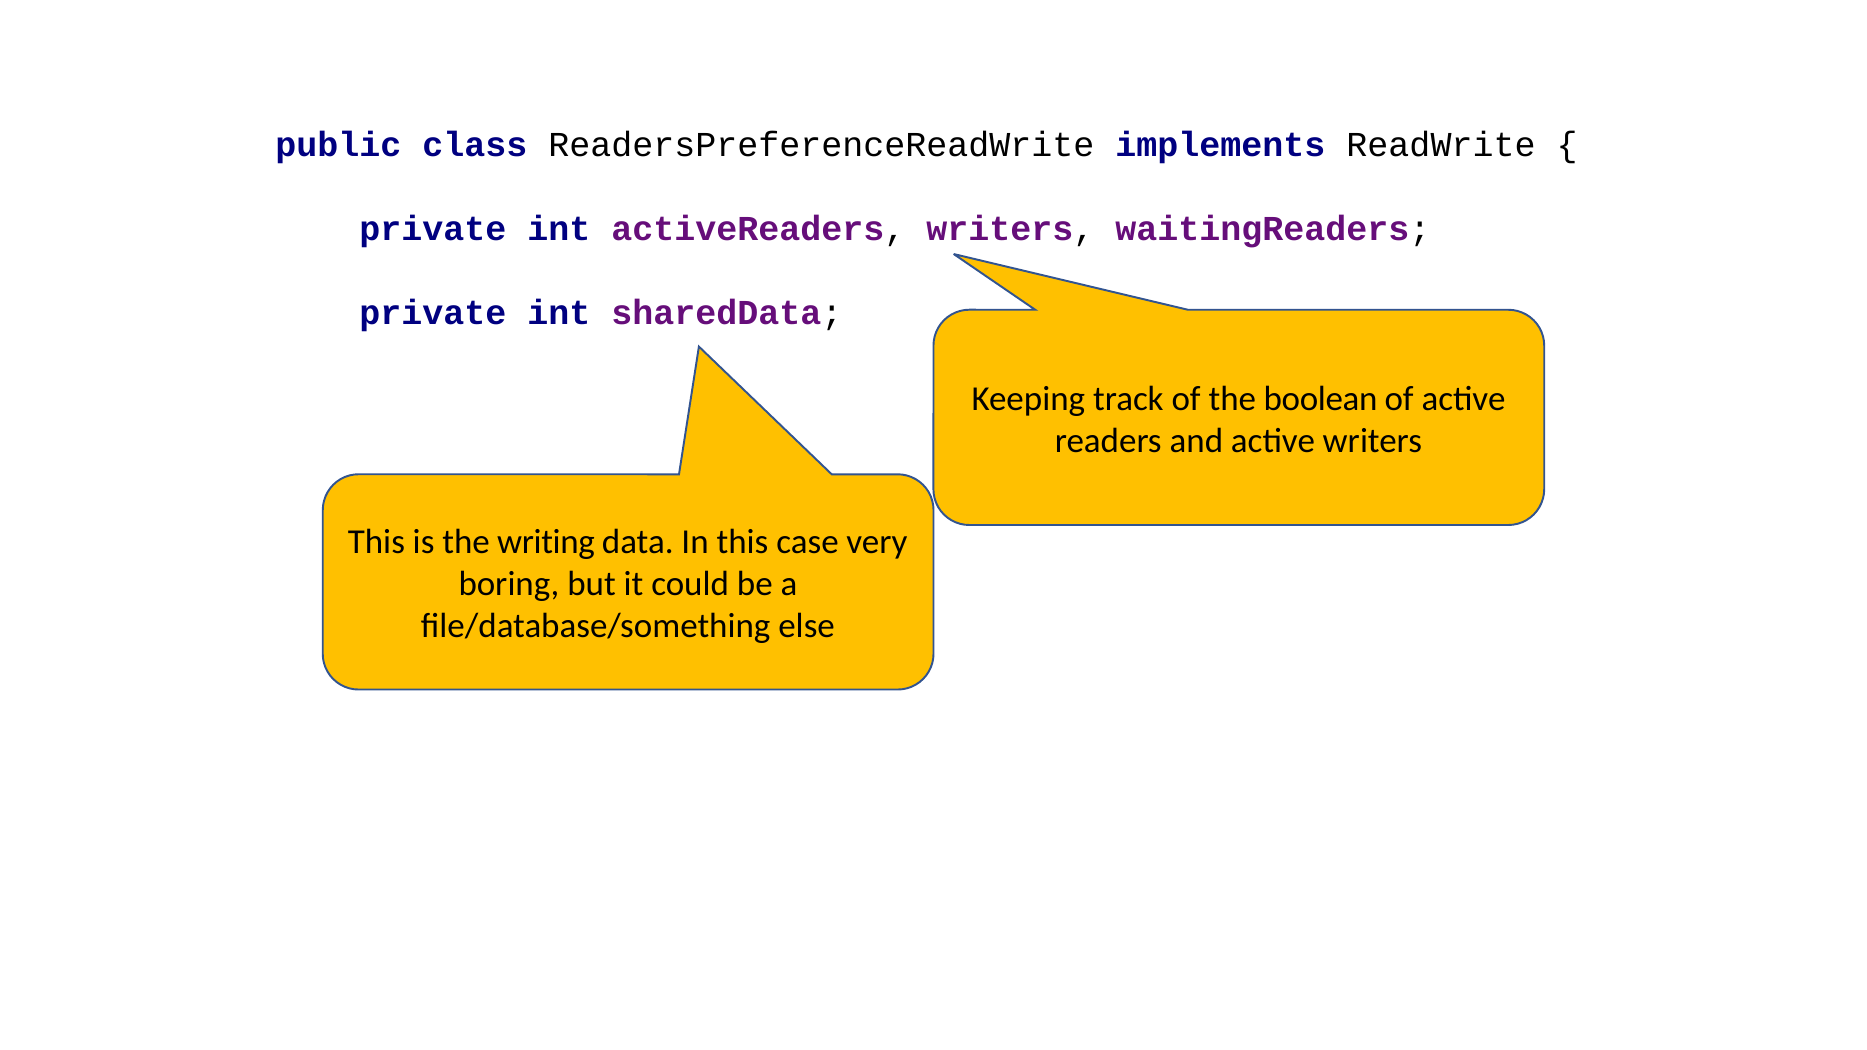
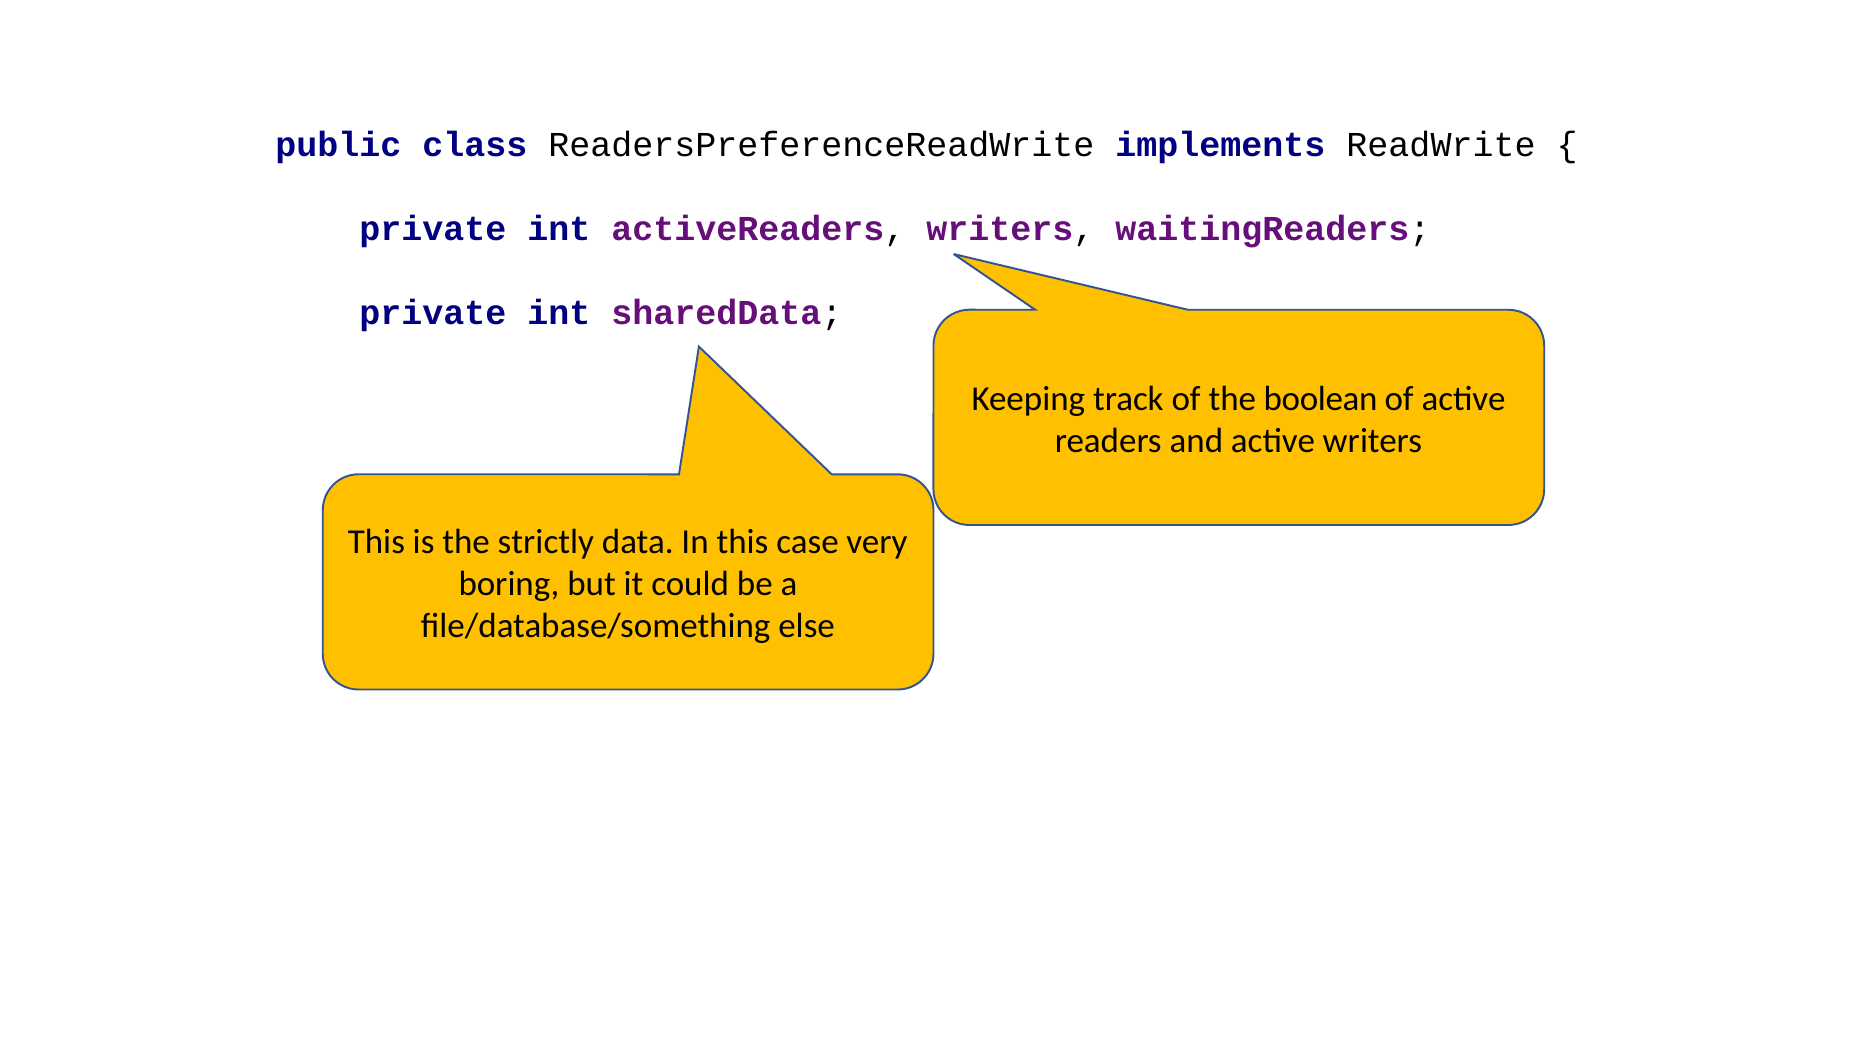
writing: writing -> strictly
